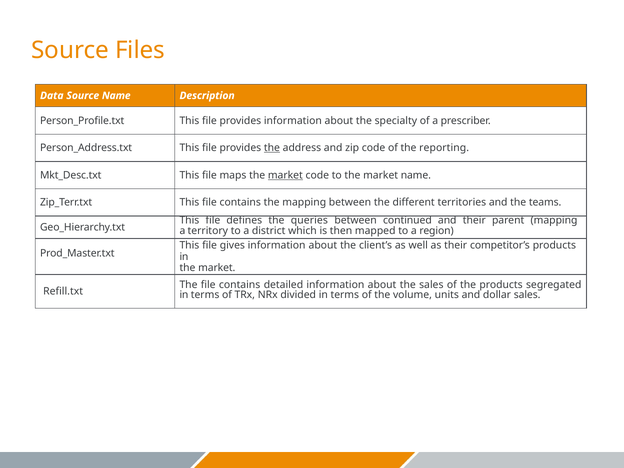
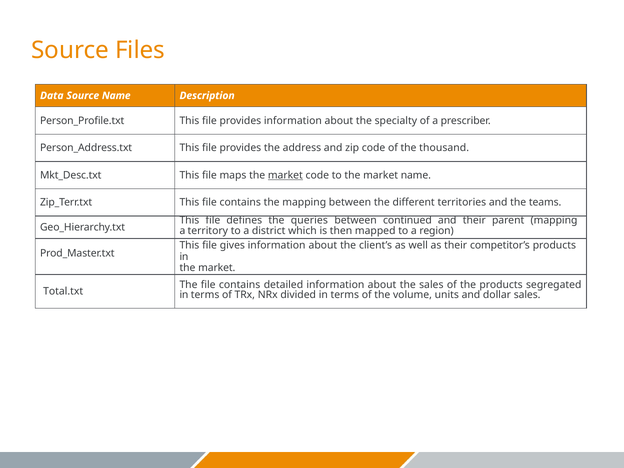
the at (272, 148) underline: present -> none
reporting: reporting -> thousand
Refill.txt: Refill.txt -> Total.txt
